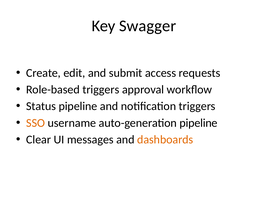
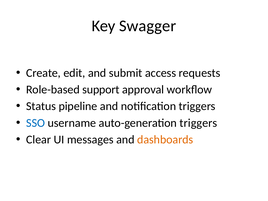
Role-based triggers: triggers -> support
SSO colour: orange -> blue
auto-generation pipeline: pipeline -> triggers
